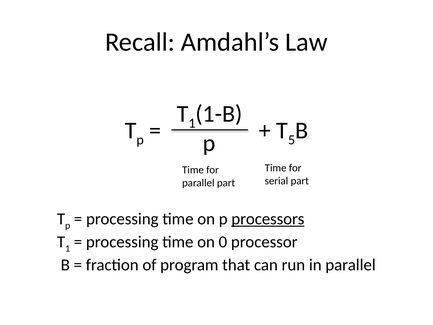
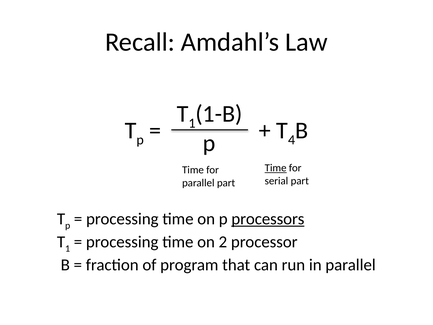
5: 5 -> 4
Time at (276, 168) underline: none -> present
0: 0 -> 2
